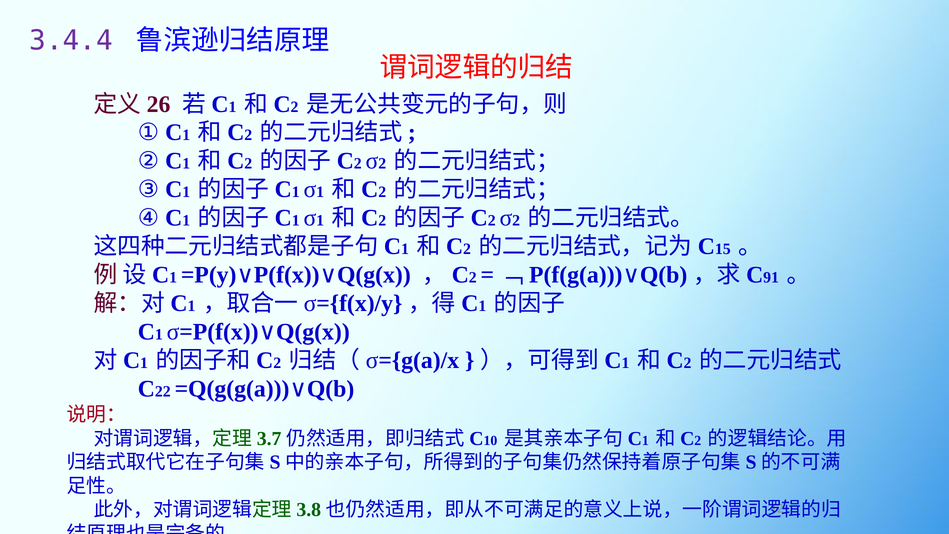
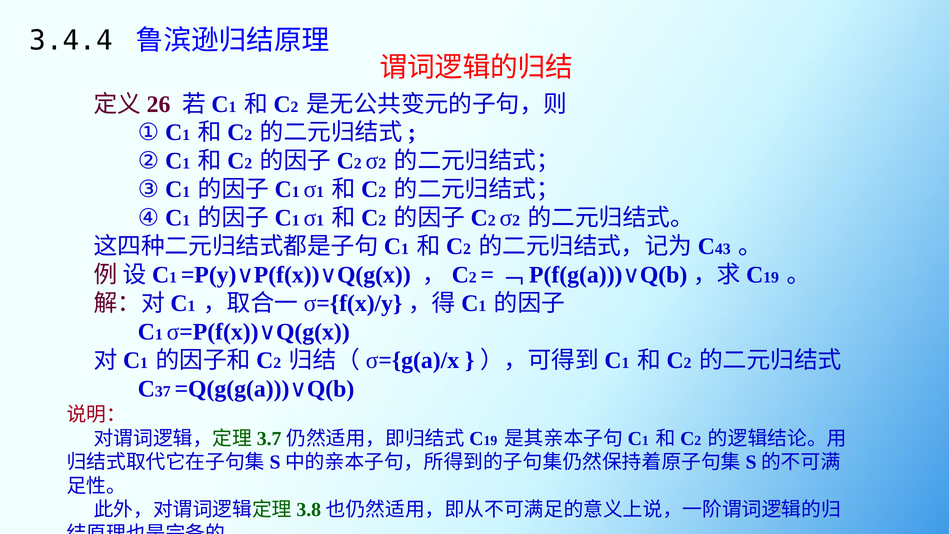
3.4.4 colour: purple -> black
15: 15 -> 43
91 at (771, 278): 91 -> 19
22: 22 -> 37
10 at (490, 440): 10 -> 19
